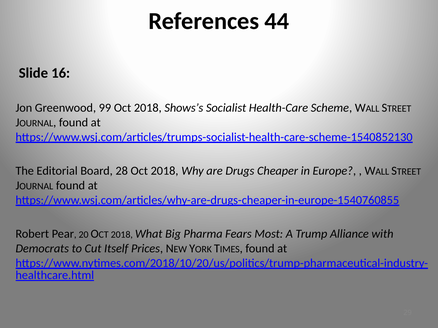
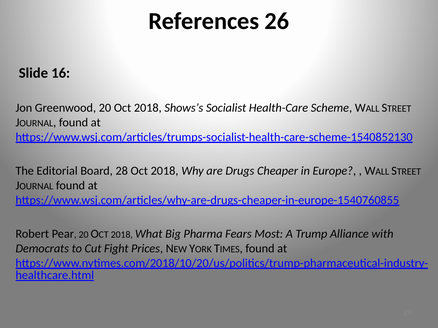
44: 44 -> 26
Greenwood 99: 99 -> 20
Itself: Itself -> Fight
